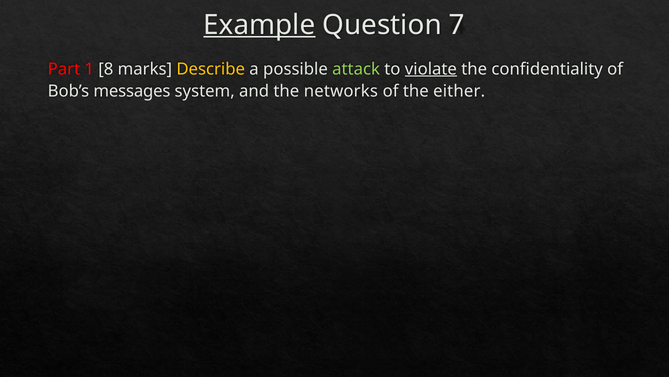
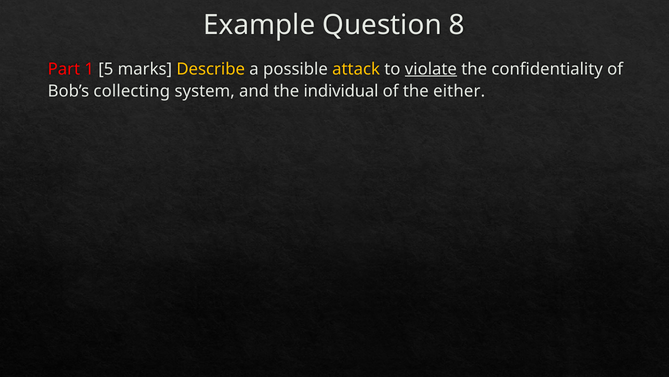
Example underline: present -> none
7: 7 -> 8
8: 8 -> 5
attack colour: light green -> yellow
messages: messages -> collecting
networks: networks -> individual
